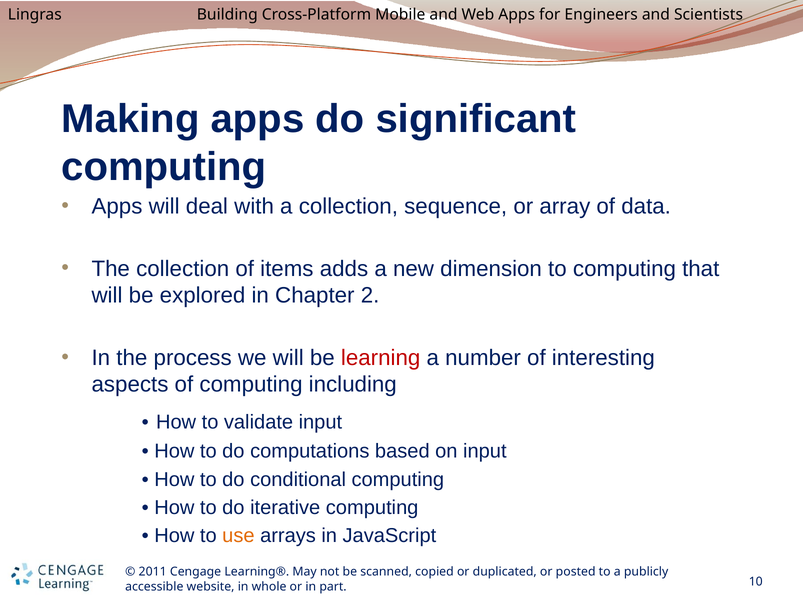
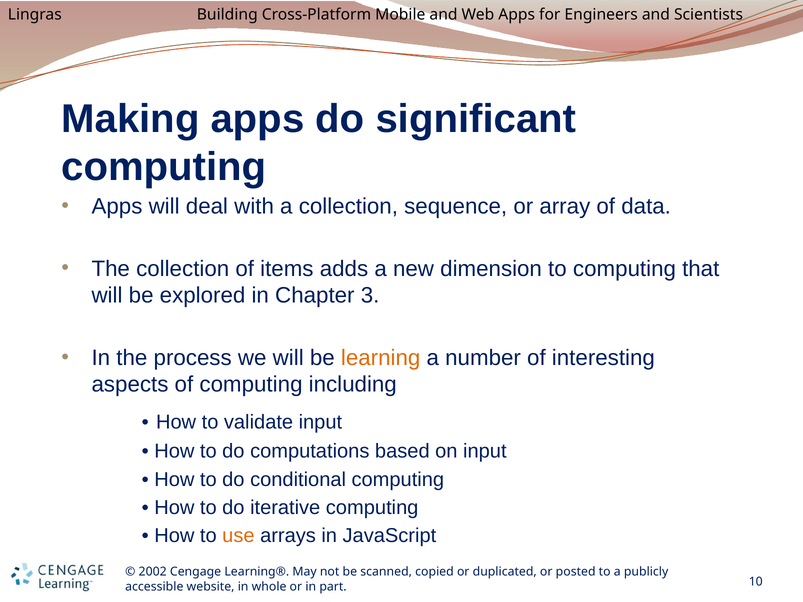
2: 2 -> 3
learning colour: red -> orange
2011: 2011 -> 2002
